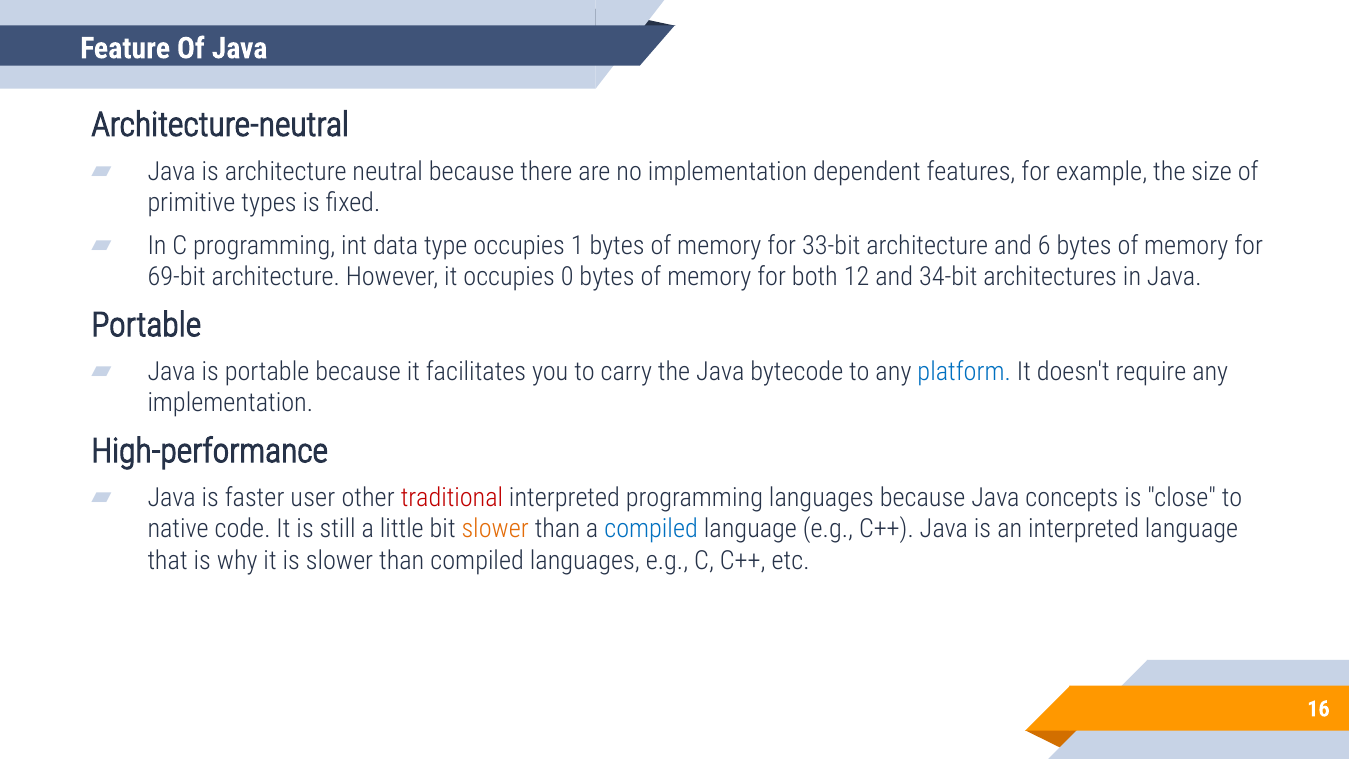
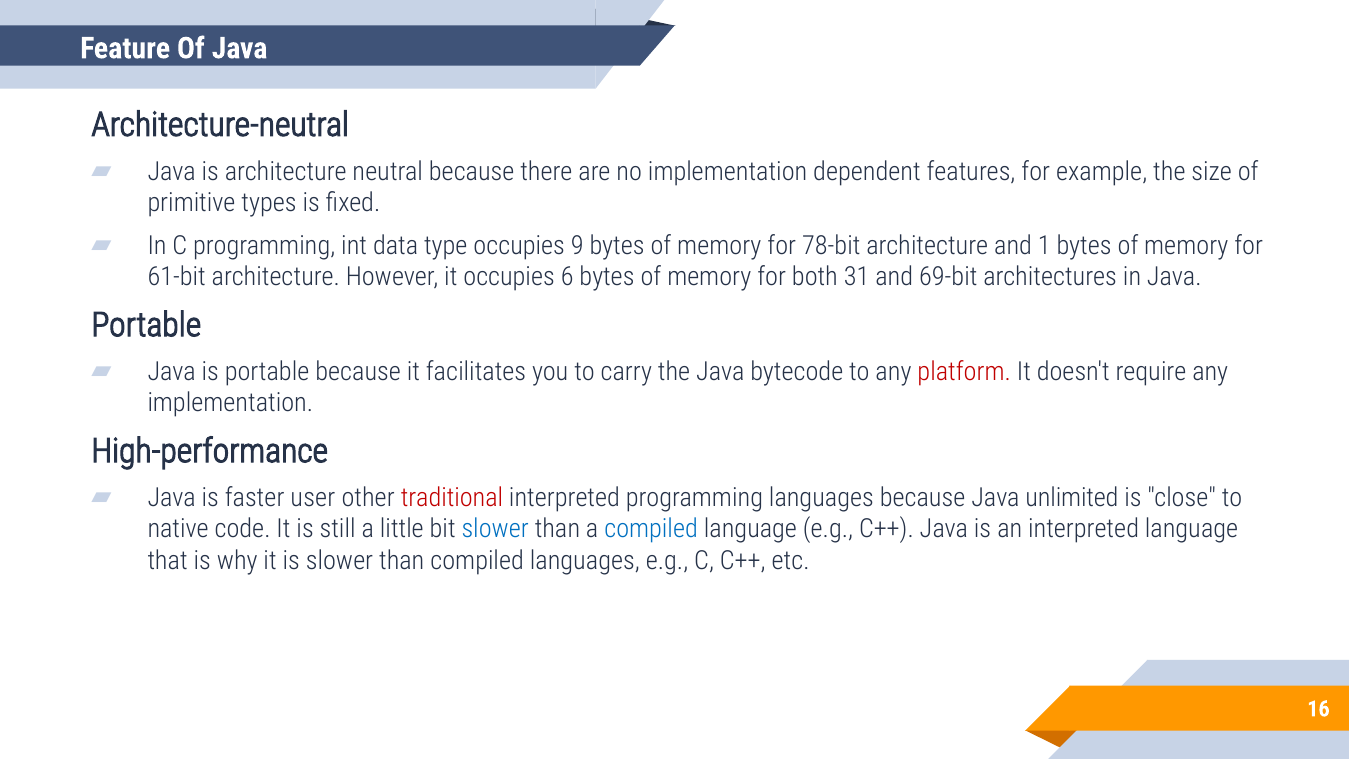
1: 1 -> 9
33-bit: 33-bit -> 78-bit
6: 6 -> 1
69-bit: 69-bit -> 61-bit
0: 0 -> 6
12: 12 -> 31
34-bit: 34-bit -> 69-bit
platform colour: blue -> red
concepts: concepts -> unlimited
slower at (495, 529) colour: orange -> blue
